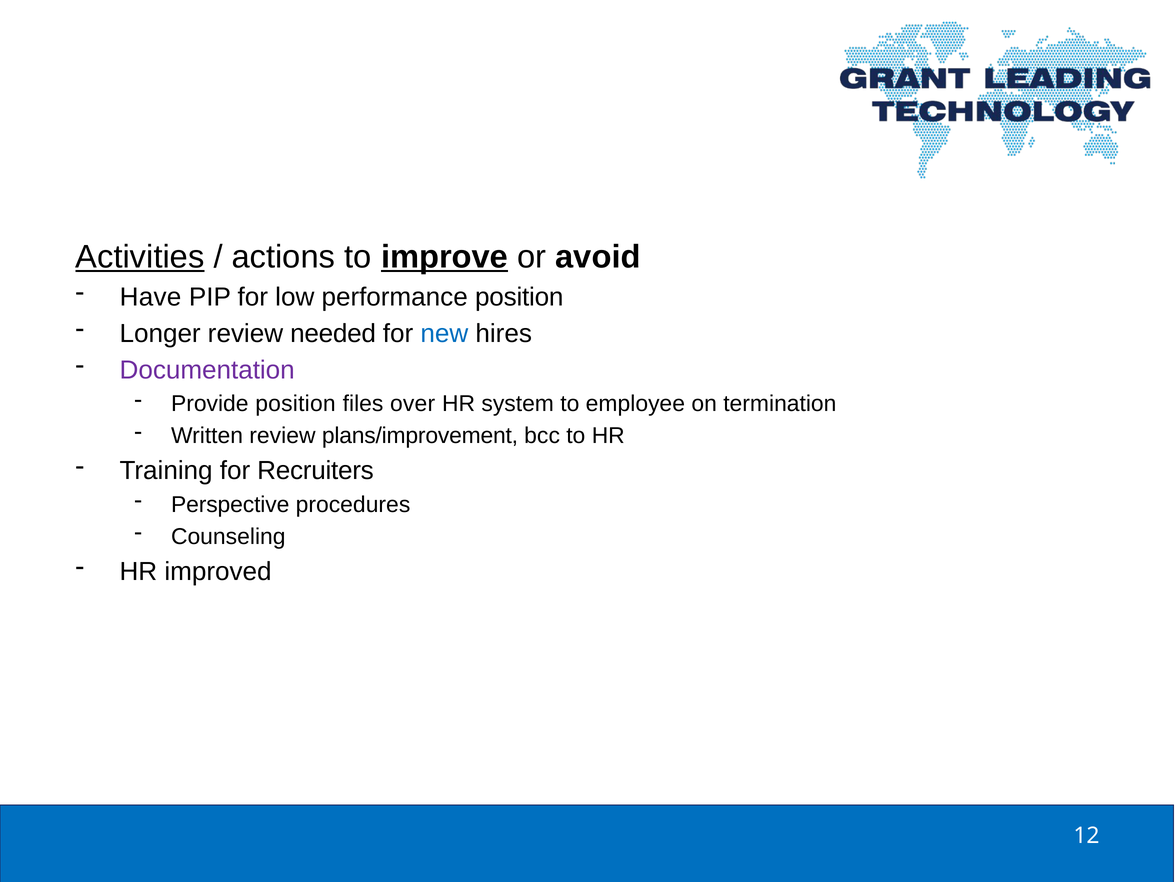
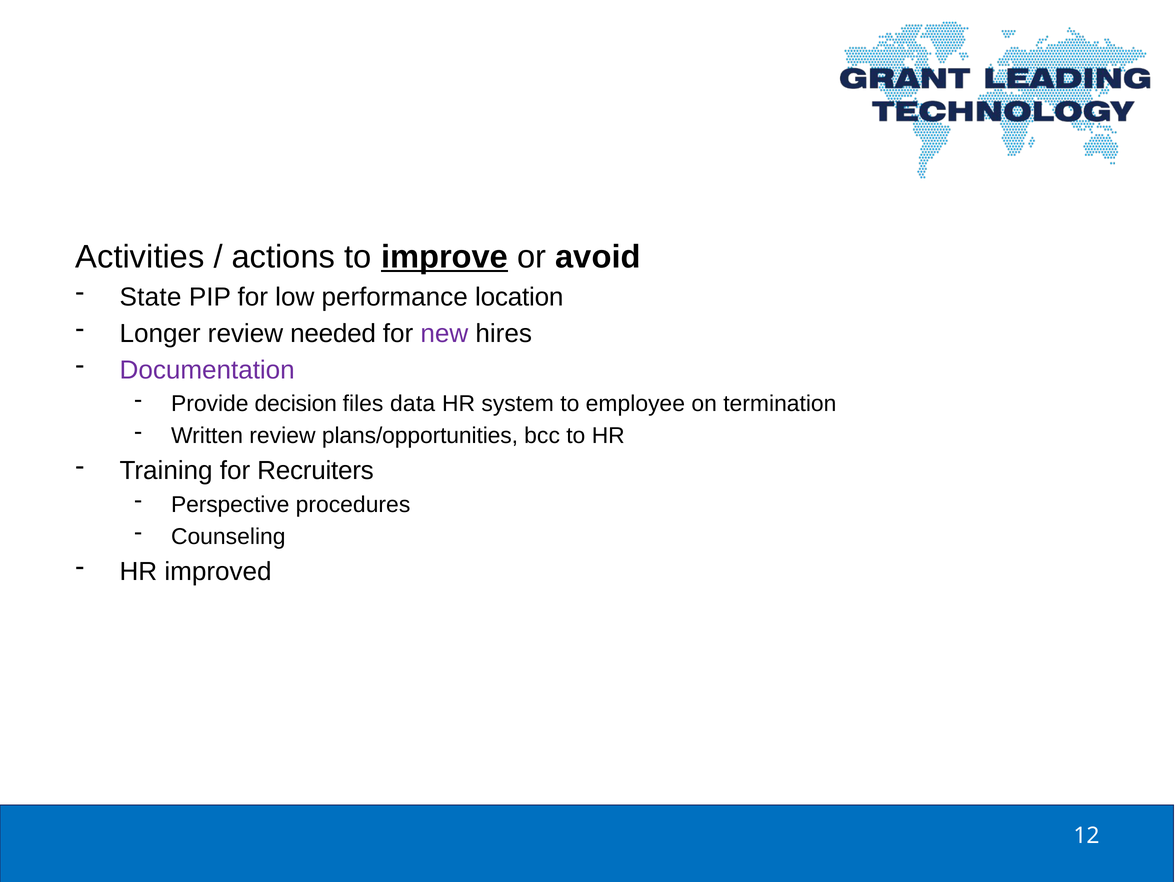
Activities underline: present -> none
Have: Have -> State
performance position: position -> location
new colour: blue -> purple
Provide position: position -> decision
over: over -> data
plans/improvement: plans/improvement -> plans/opportunities
